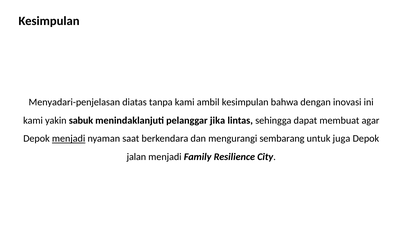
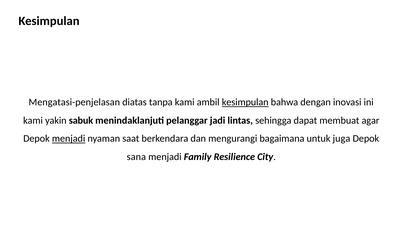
Menyadari-penjelasan: Menyadari-penjelasan -> Mengatasi-penjelasan
kesimpulan at (245, 102) underline: none -> present
jika: jika -> jadi
sembarang: sembarang -> bagaimana
jalan: jalan -> sana
